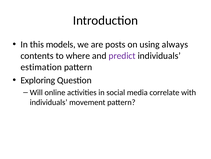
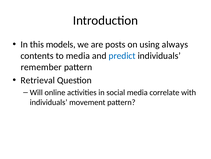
to where: where -> media
predict colour: purple -> blue
estimation: estimation -> remember
Exploring: Exploring -> Retrieval
